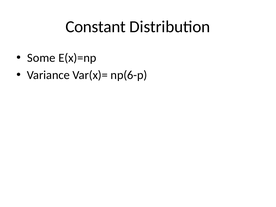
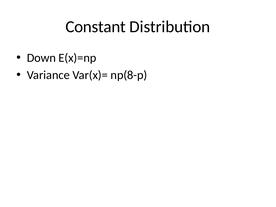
Some: Some -> Down
np(6-p: np(6-p -> np(8-p
